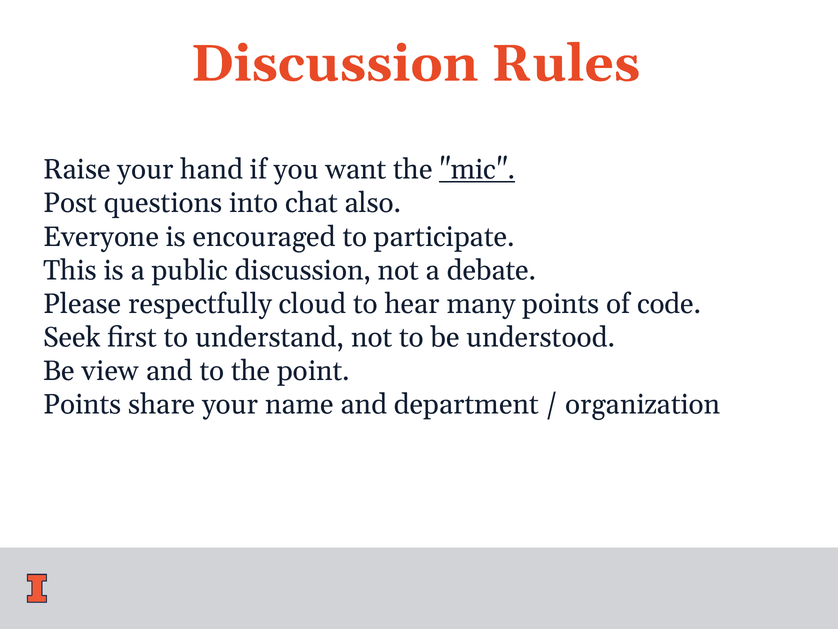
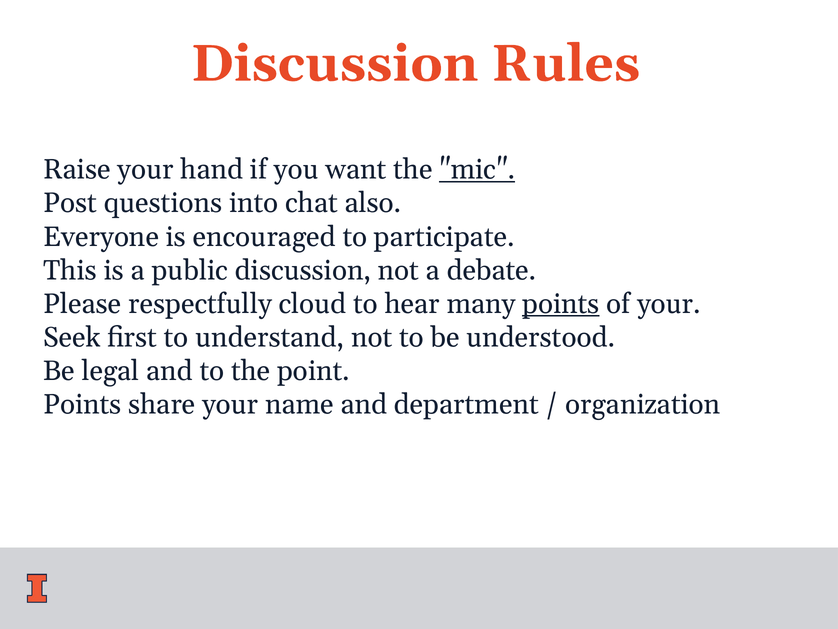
points at (561, 304) underline: none -> present
of code: code -> your
view: view -> legal
